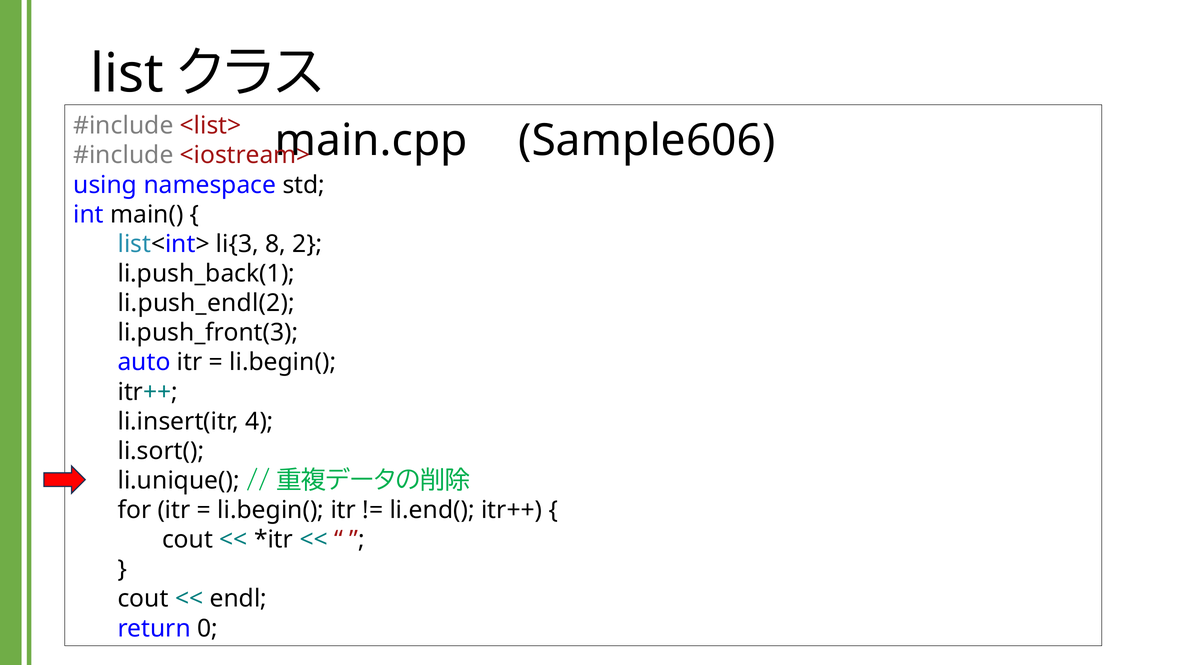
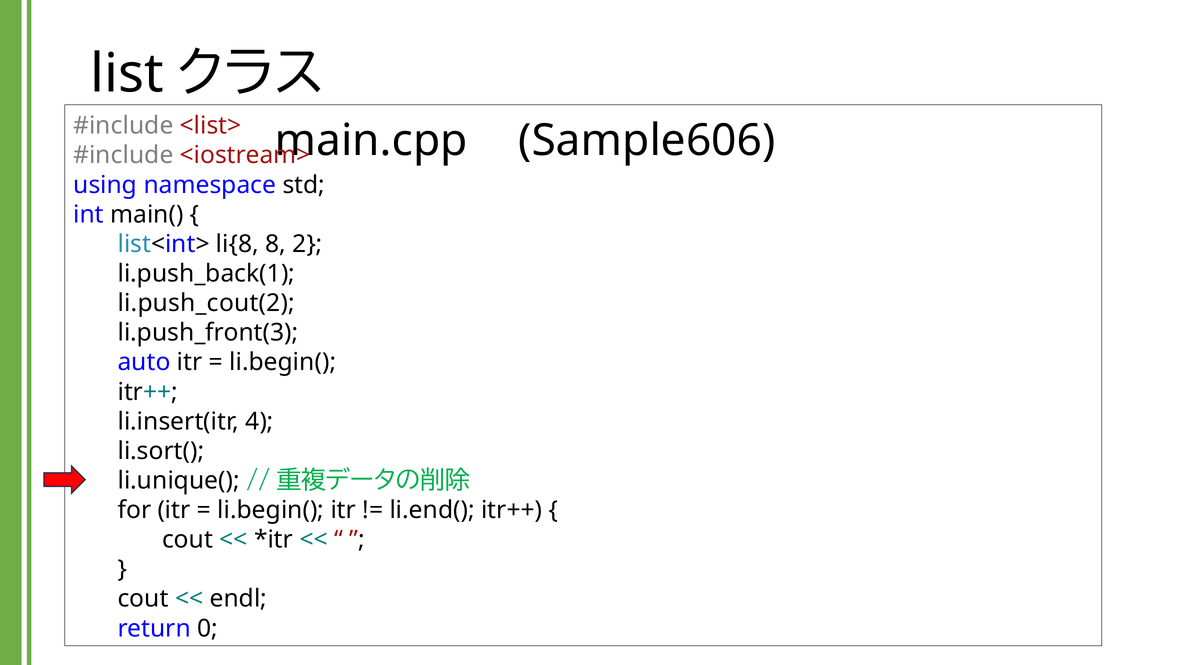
li{3: li{3 -> li{8
li.push_endl(2: li.push_endl(2 -> li.push_cout(2
